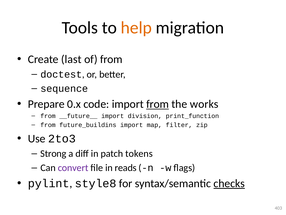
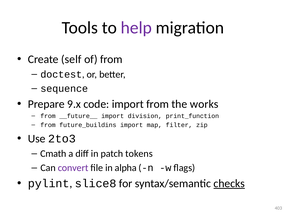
help colour: orange -> purple
last: last -> self
0.x: 0.x -> 9.x
from at (158, 104) underline: present -> none
Strong: Strong -> Cmath
reads: reads -> alpha
style8: style8 -> slice8
